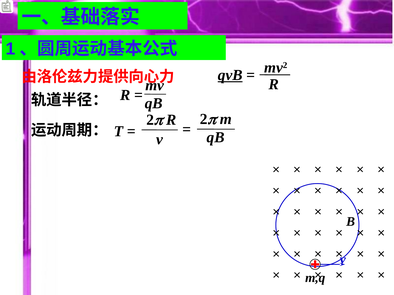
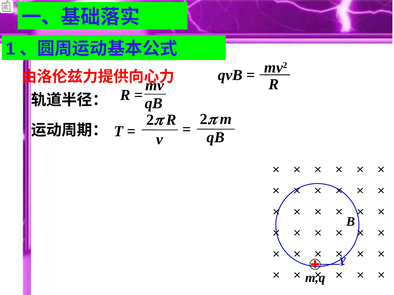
qvB underline: present -> none
